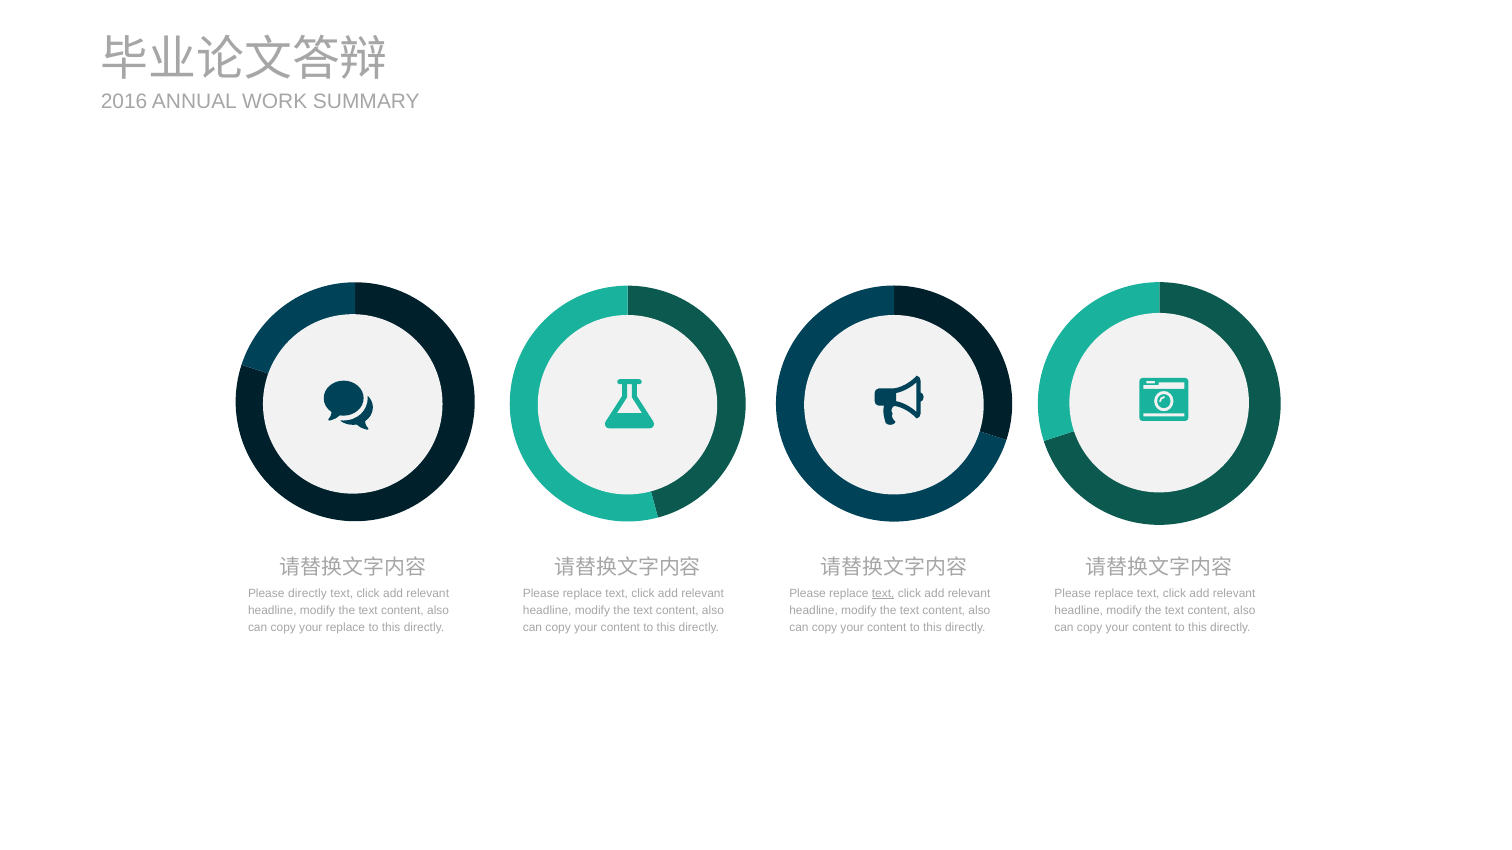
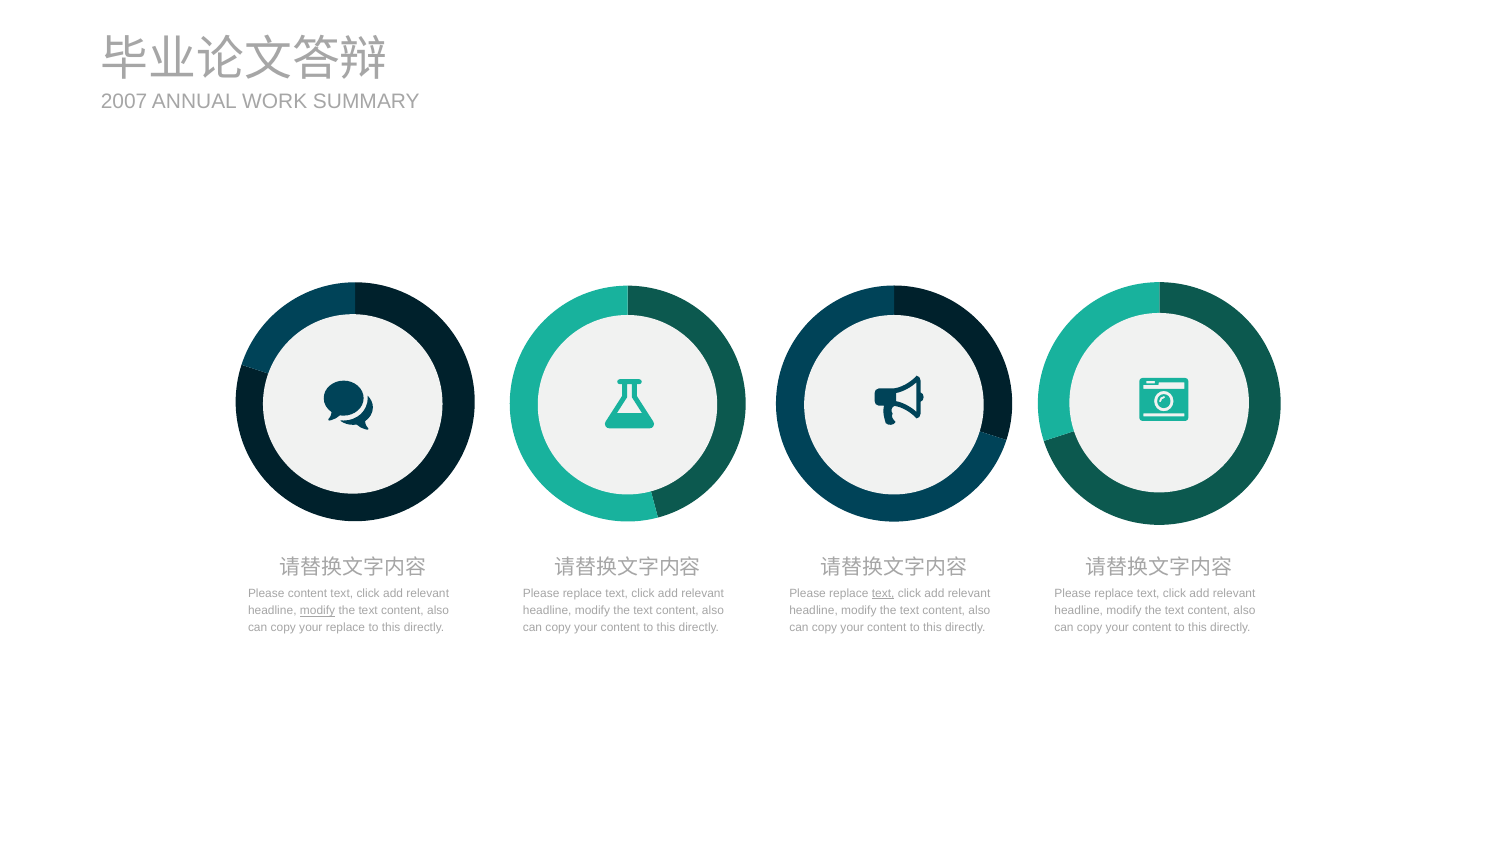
2016: 2016 -> 2007
Please directly: directly -> content
modify at (318, 611) underline: none -> present
